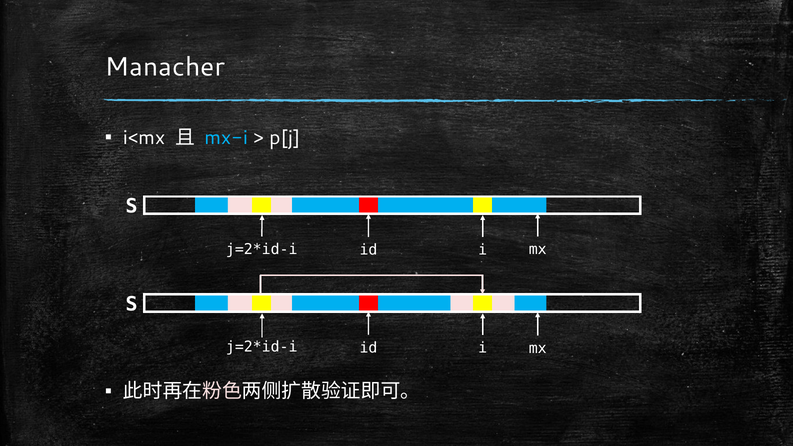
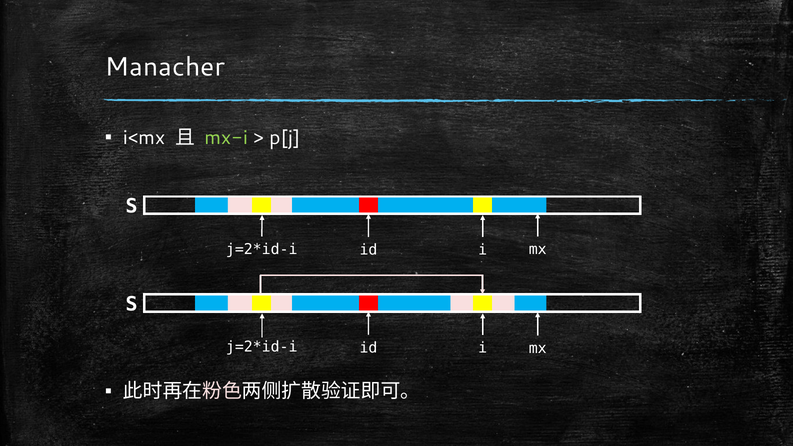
mx-i colour: light blue -> light green
